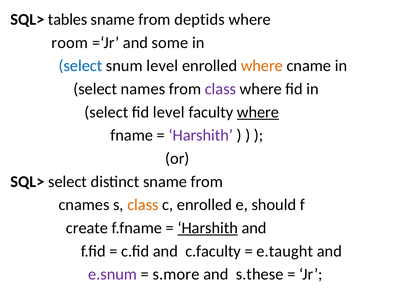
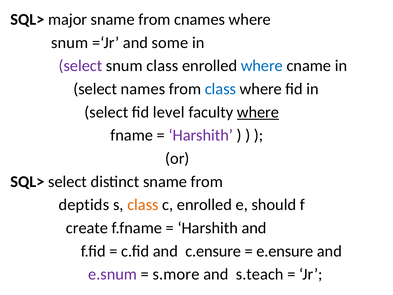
tables: tables -> major
deptids: deptids -> cnames
room at (70, 43): room -> snum
select at (80, 66) colour: blue -> purple
snum level: level -> class
where at (262, 66) colour: orange -> blue
class at (220, 89) colour: purple -> blue
cnames: cnames -> deptids
Harshith at (208, 228) underline: present -> none
c.faculty: c.faculty -> c.ensure
e.taught: e.taught -> e.ensure
s.these: s.these -> s.teach
